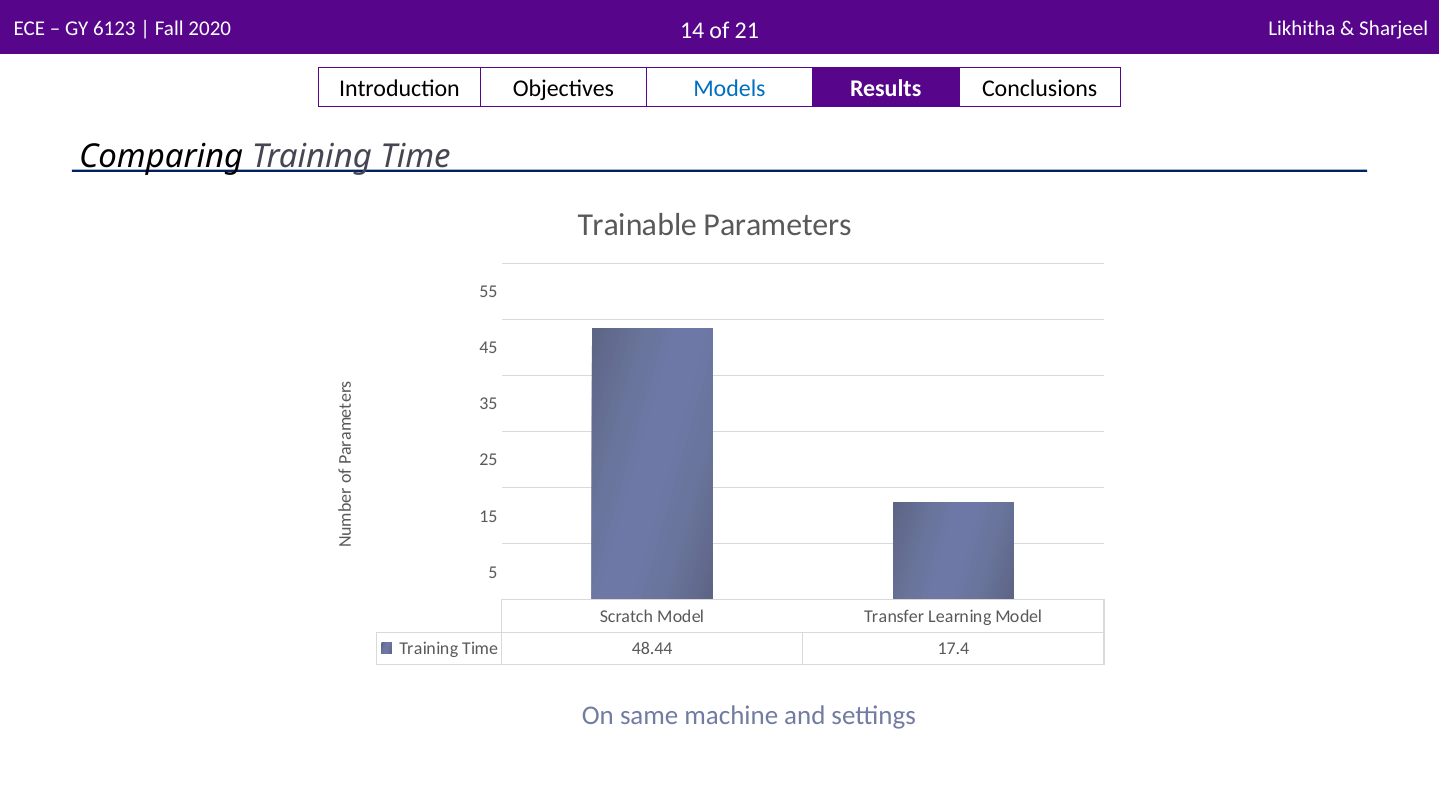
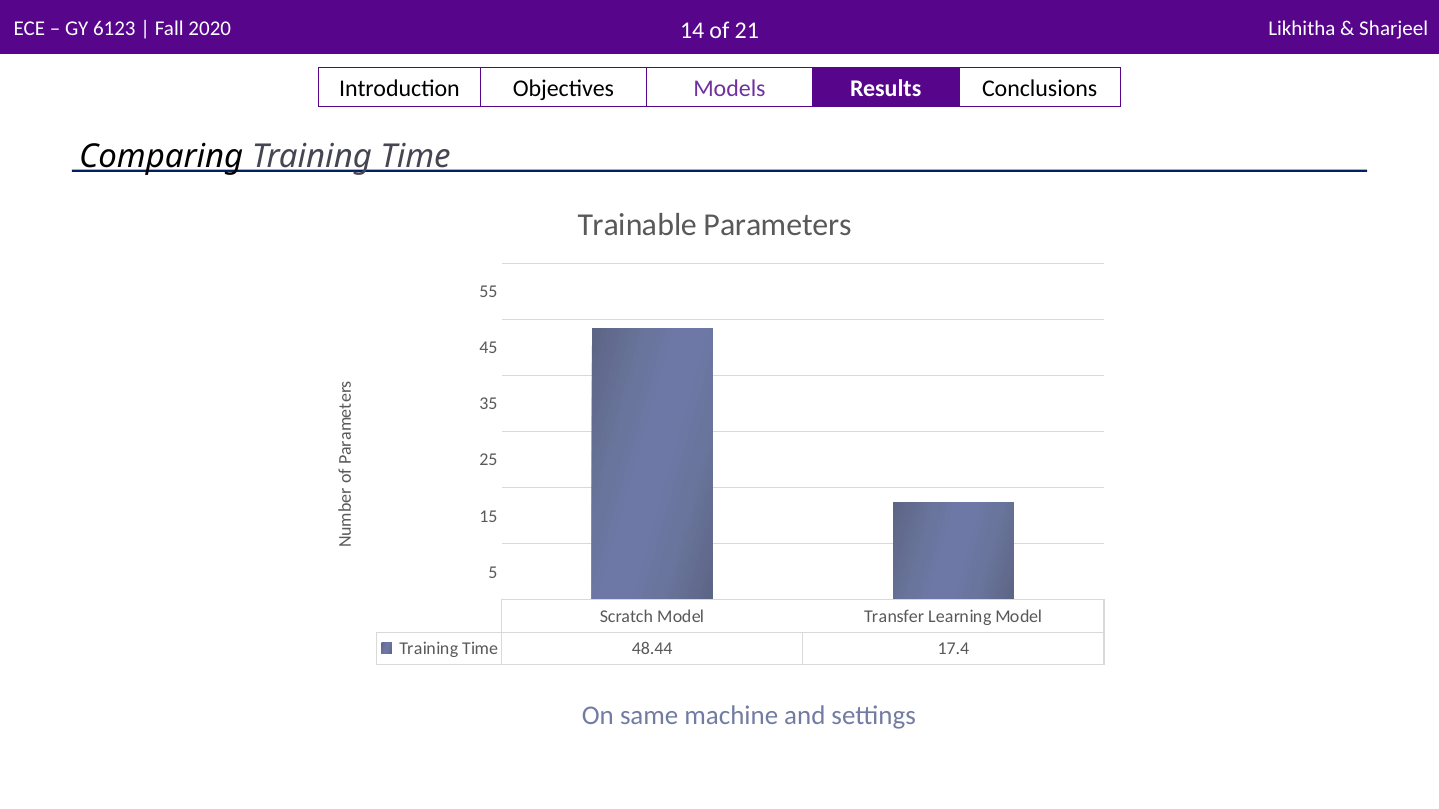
Models colour: blue -> purple
